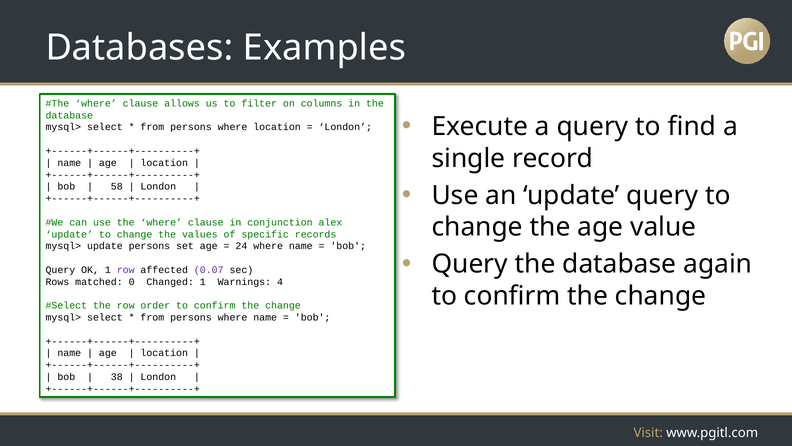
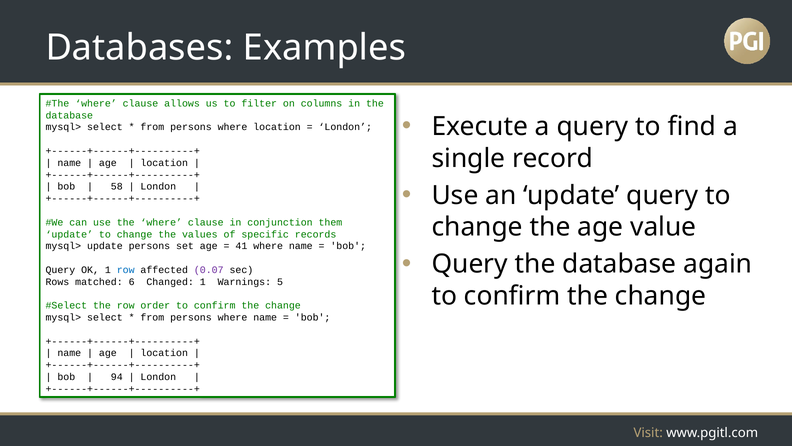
alex: alex -> them
24: 24 -> 41
row at (126, 270) colour: purple -> blue
0: 0 -> 6
4: 4 -> 5
38: 38 -> 94
